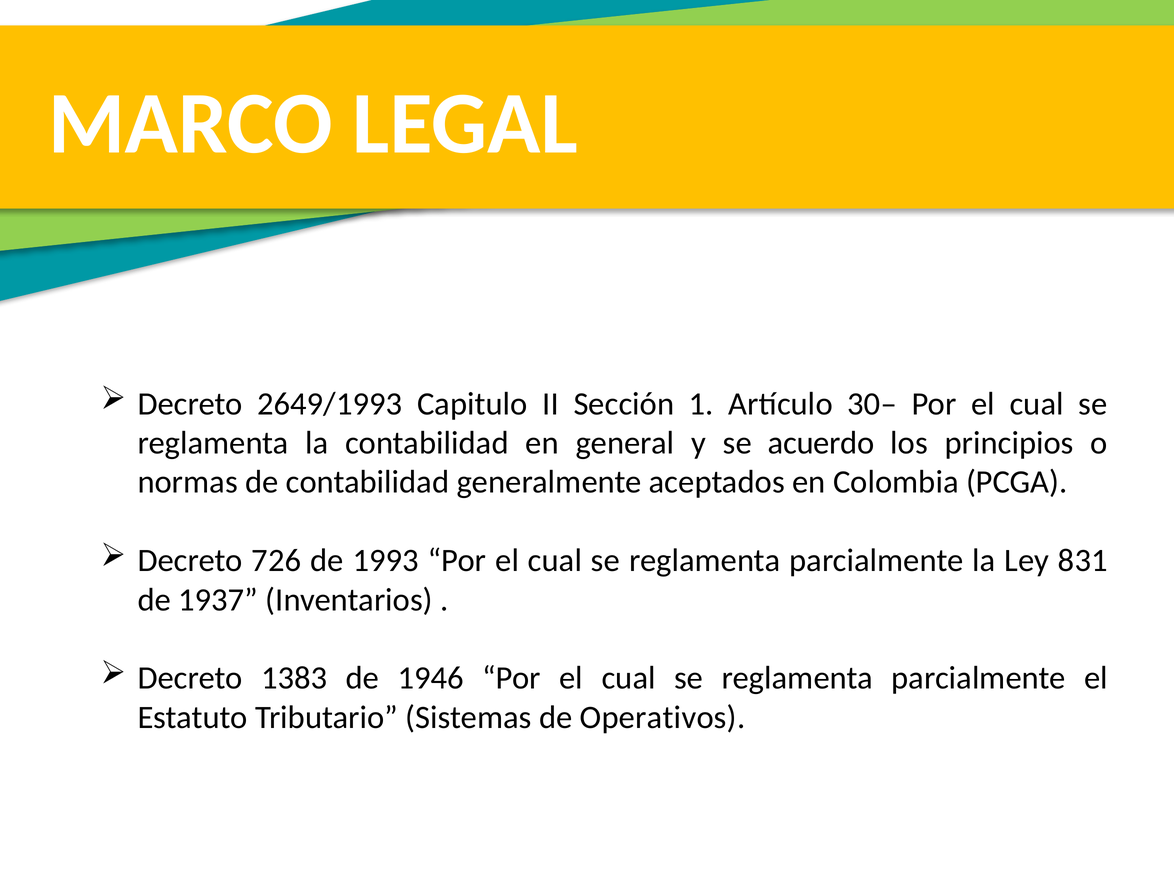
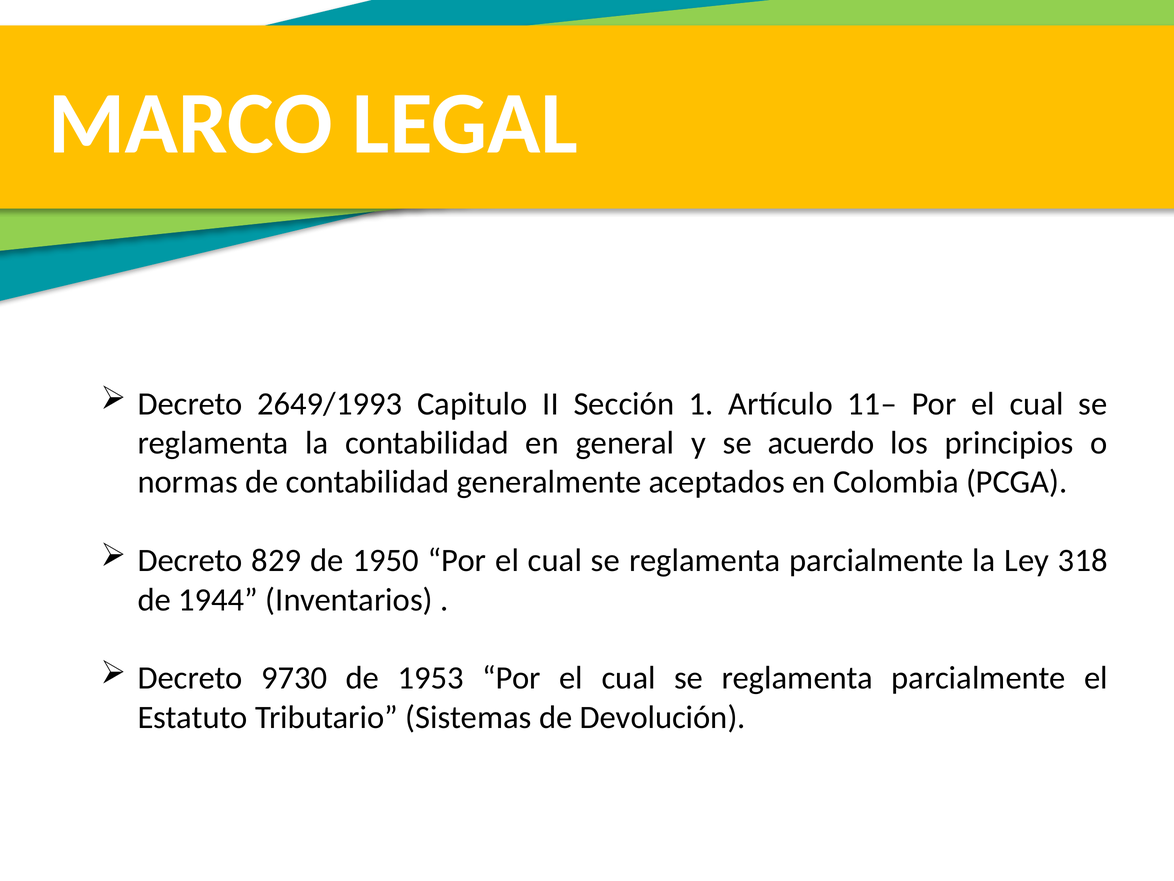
30–: 30– -> 11–
726: 726 -> 829
1993: 1993 -> 1950
831: 831 -> 318
1937: 1937 -> 1944
1383: 1383 -> 9730
1946: 1946 -> 1953
Operativos: Operativos -> Devolución
